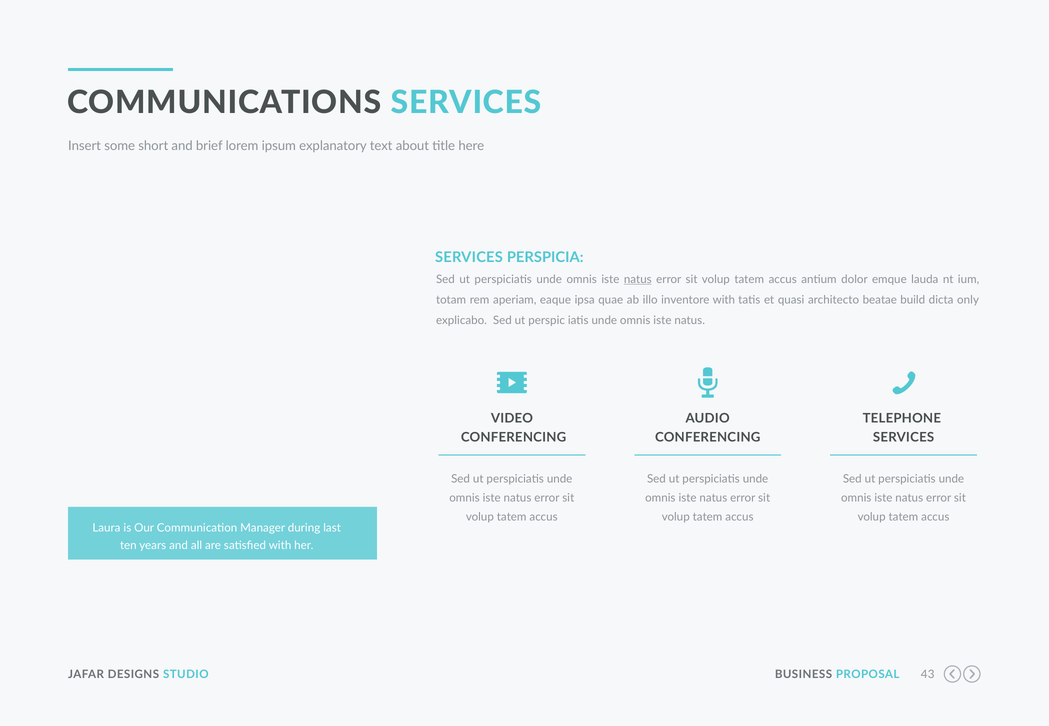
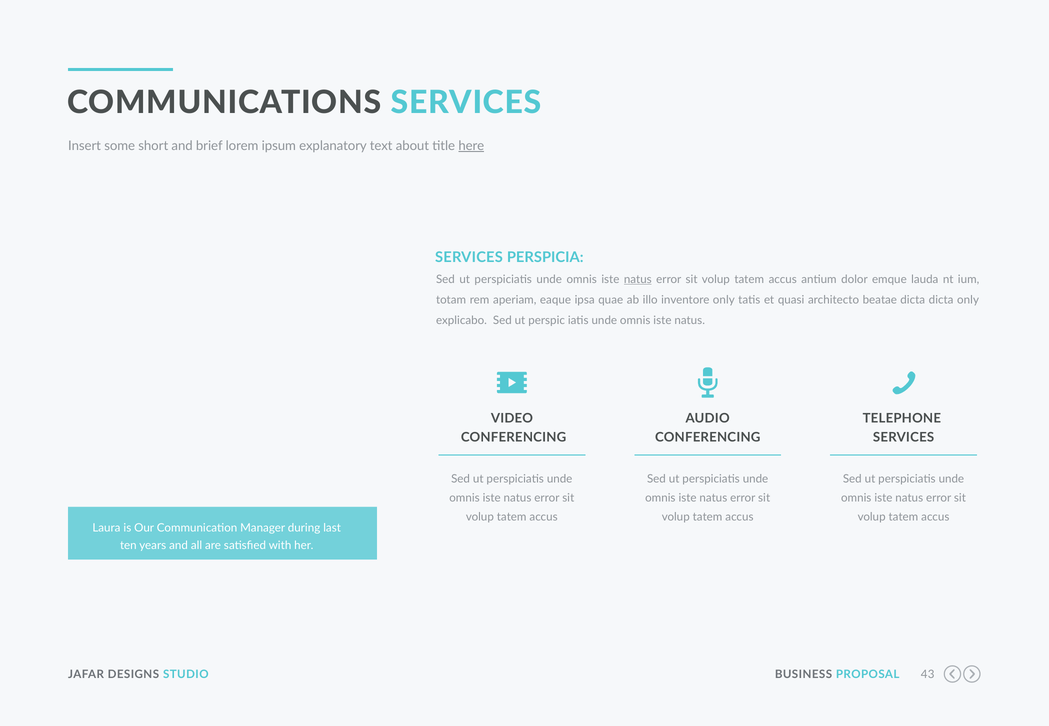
here underline: none -> present
inventore with: with -> only
beatae build: build -> dicta
